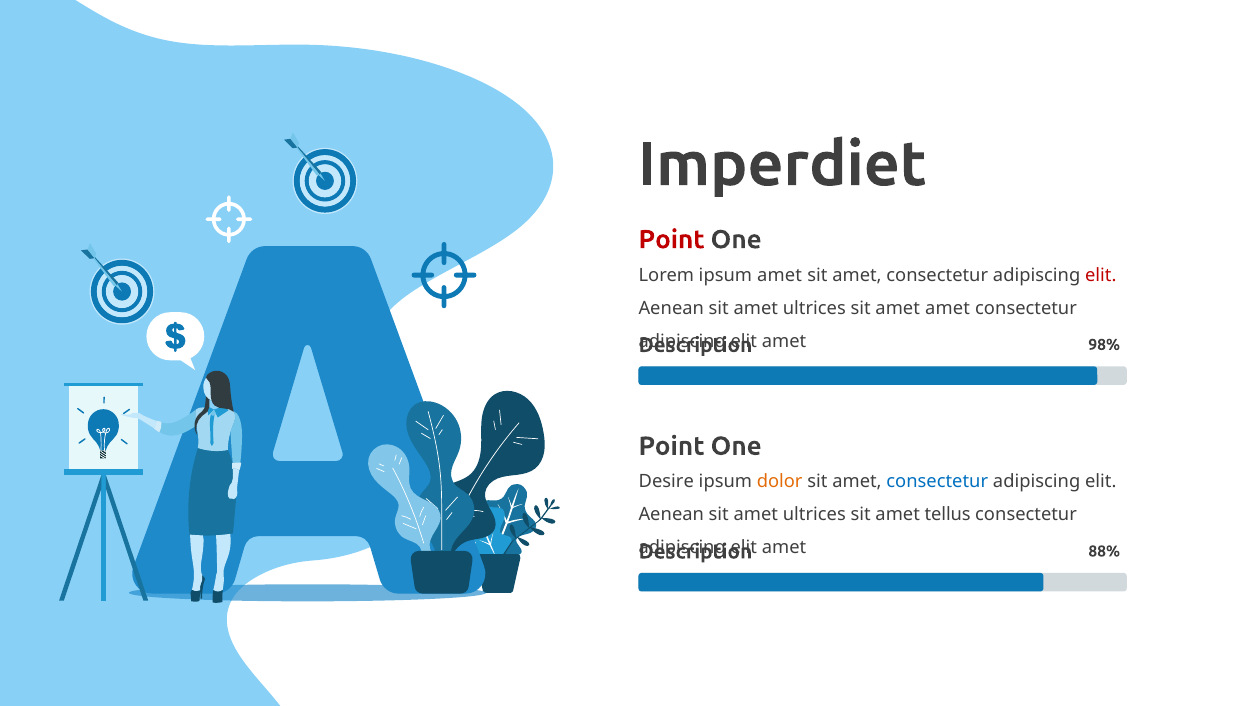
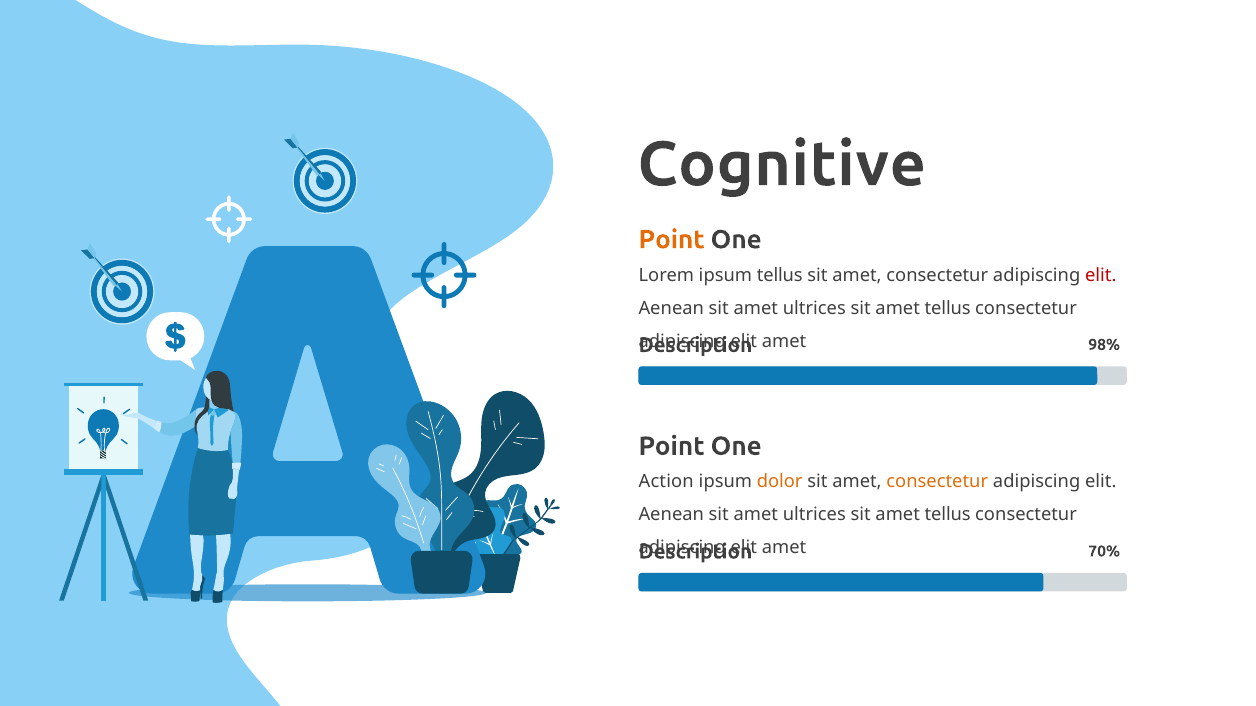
Imperdiet: Imperdiet -> Cognitive
Point at (672, 240) colour: red -> orange
ipsum amet: amet -> tellus
amet at (948, 308): amet -> tellus
Desire: Desire -> Action
consectetur at (937, 482) colour: blue -> orange
88%: 88% -> 70%
